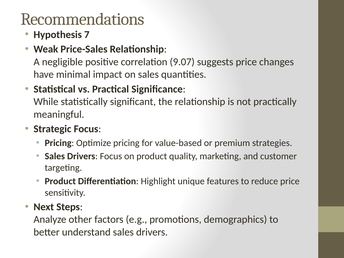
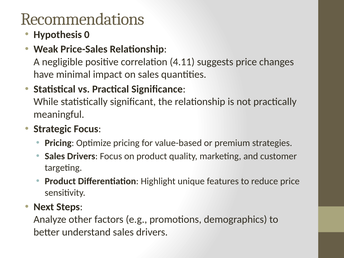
7: 7 -> 0
9.07: 9.07 -> 4.11
